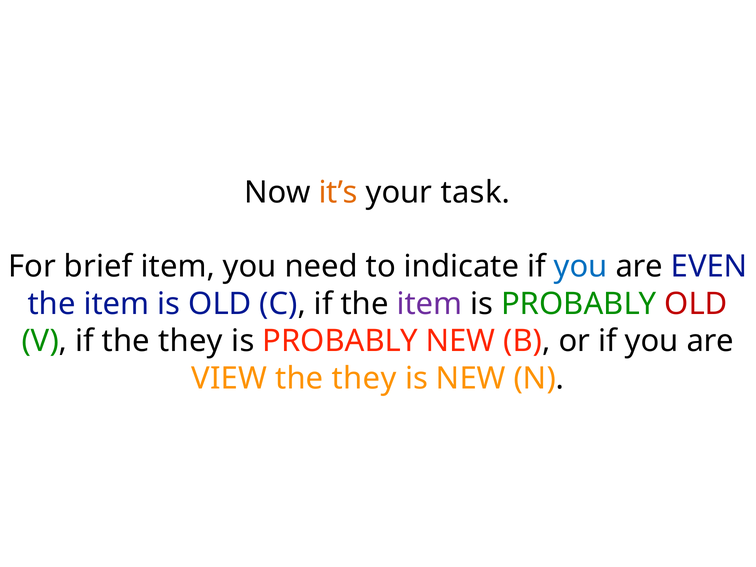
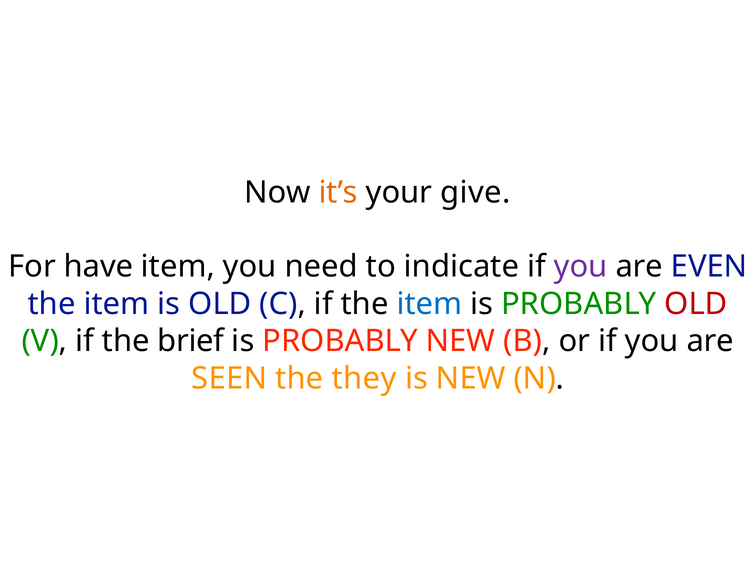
task: task -> give
brief: brief -> have
you at (581, 267) colour: blue -> purple
item at (429, 304) colour: purple -> blue
if the they: they -> brief
VIEW: VIEW -> SEEN
